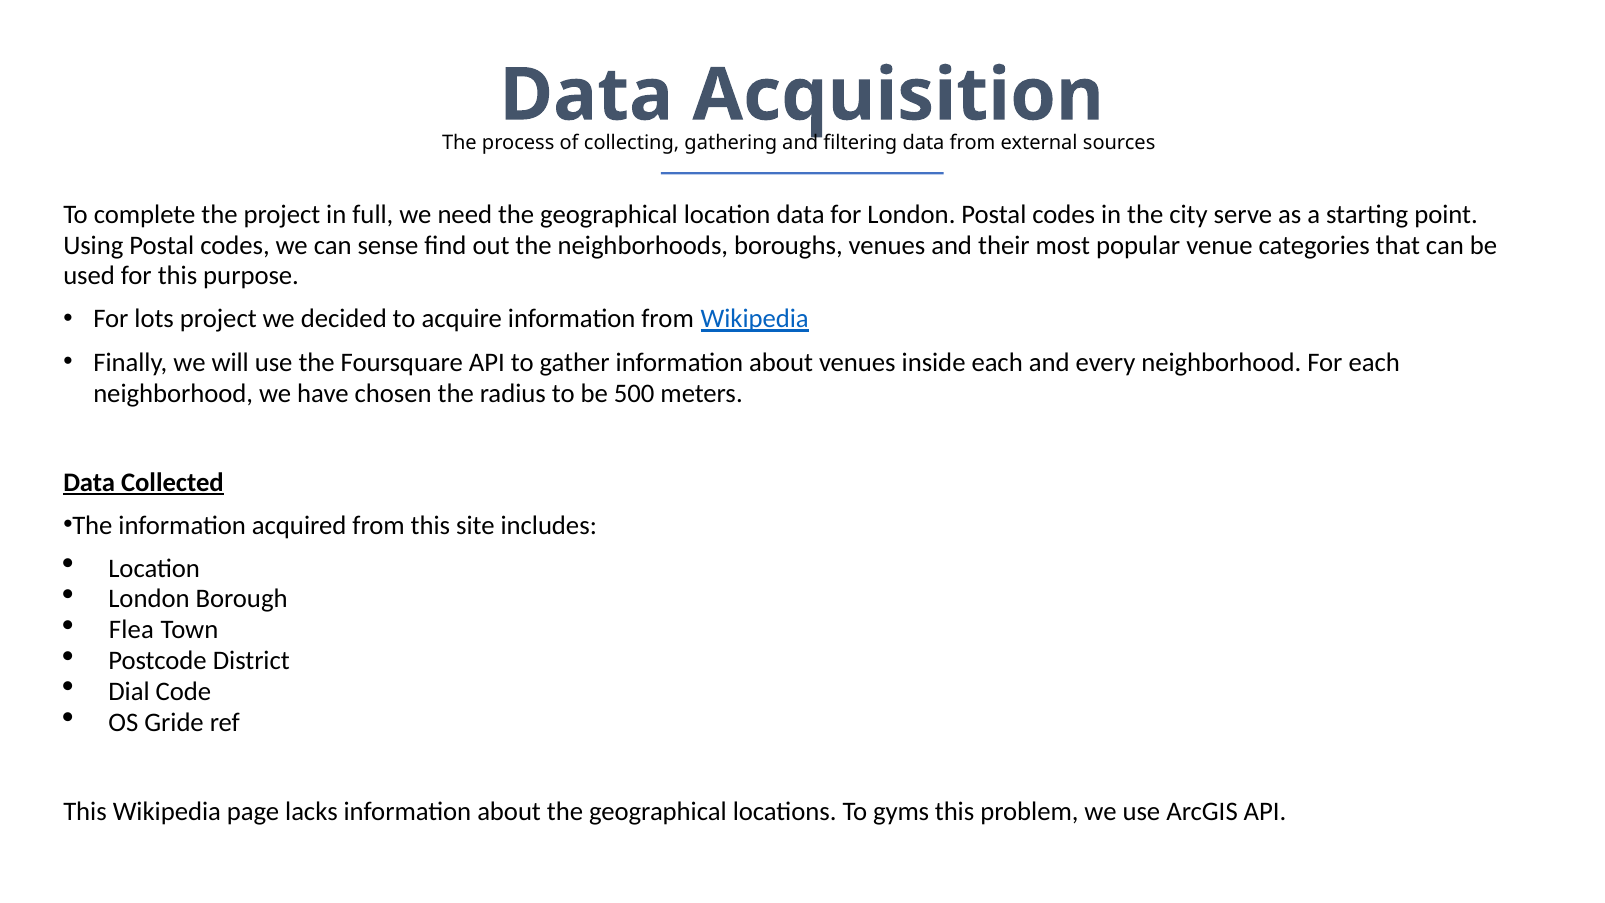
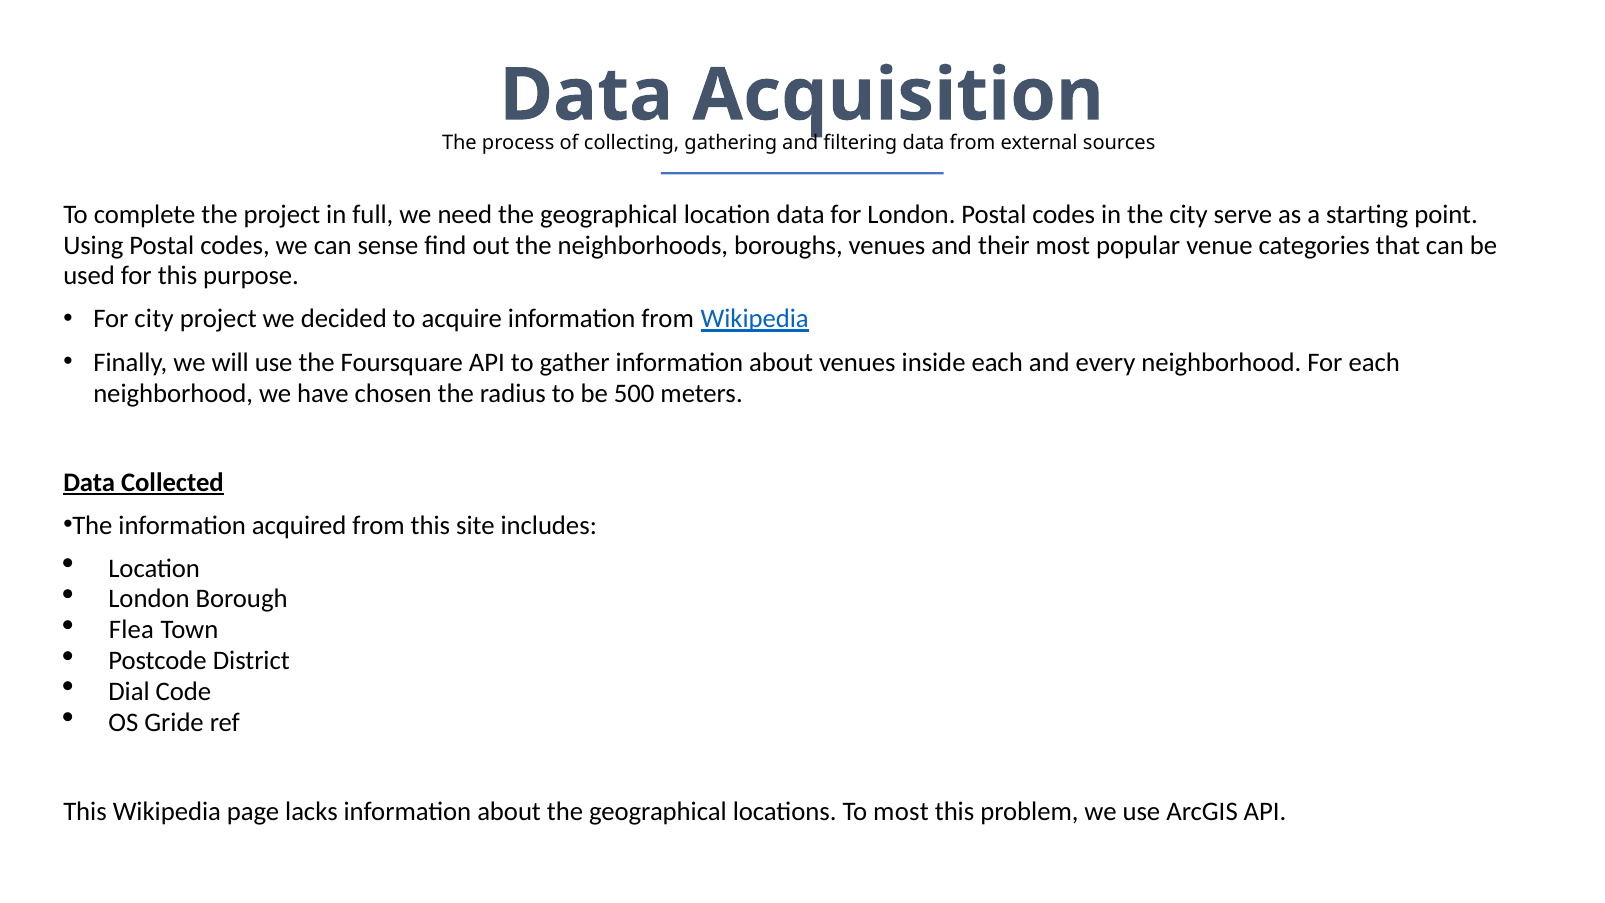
For lots: lots -> city
To gyms: gyms -> most
